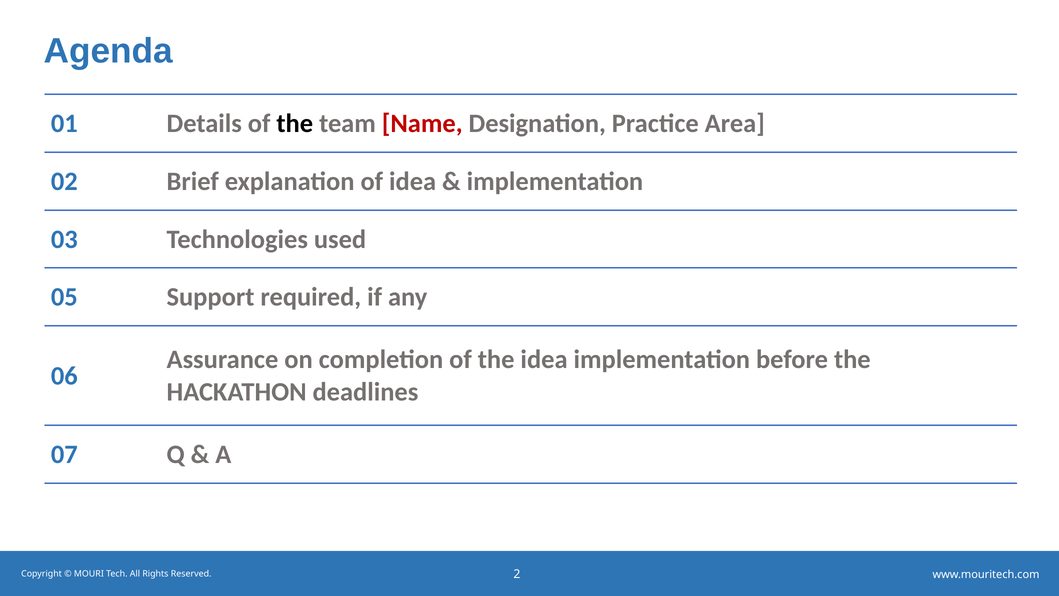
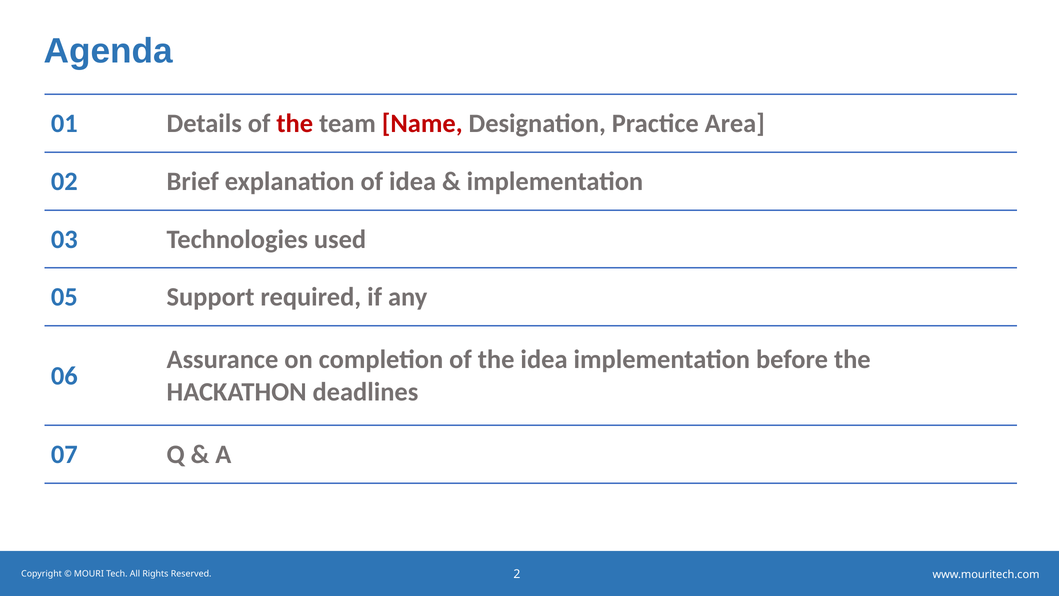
the at (295, 123) colour: black -> red
